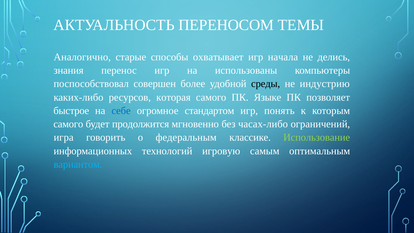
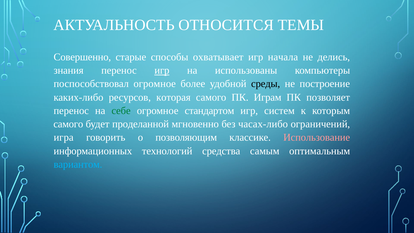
ПЕРЕНОСОМ: ПЕРЕНОСОМ -> ОТНОСИТСЯ
Аналогично: Аналогично -> Совершенно
игр at (162, 70) underline: none -> present
поспособствовал совершен: совершен -> огромное
индустрию: индустрию -> построение
Языке: Языке -> Играм
быстрое at (71, 111): быстрое -> перенос
себе colour: blue -> green
понять: понять -> систем
продолжится: продолжится -> проделанной
федеральным: федеральным -> позволяющим
Использование colour: light green -> pink
игровую: игровую -> средства
